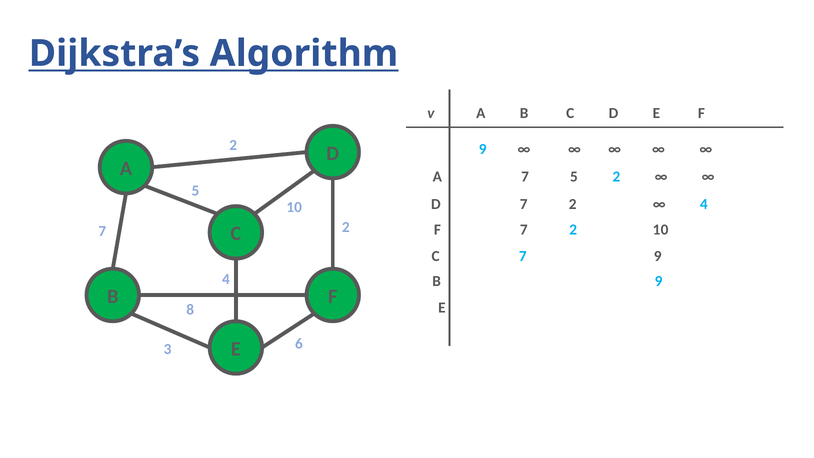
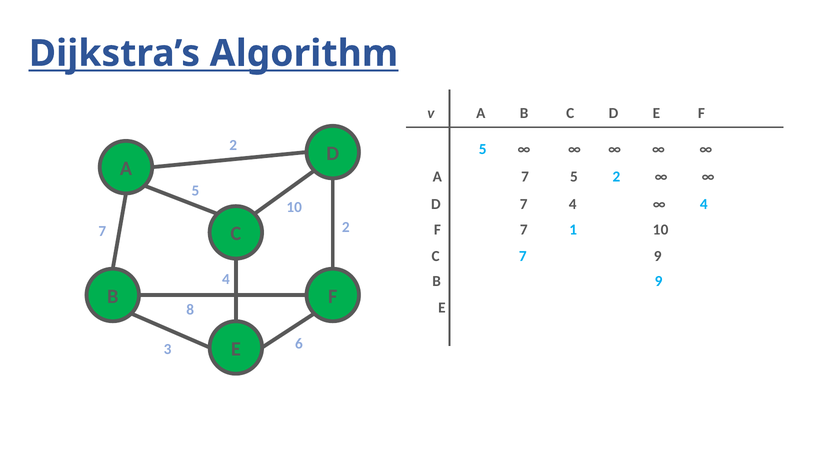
A 9: 9 -> 5
D 7 2: 2 -> 4
F 7 2: 2 -> 1
